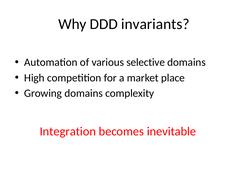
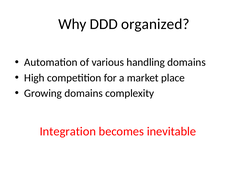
invariants: invariants -> organized
selective: selective -> handling
